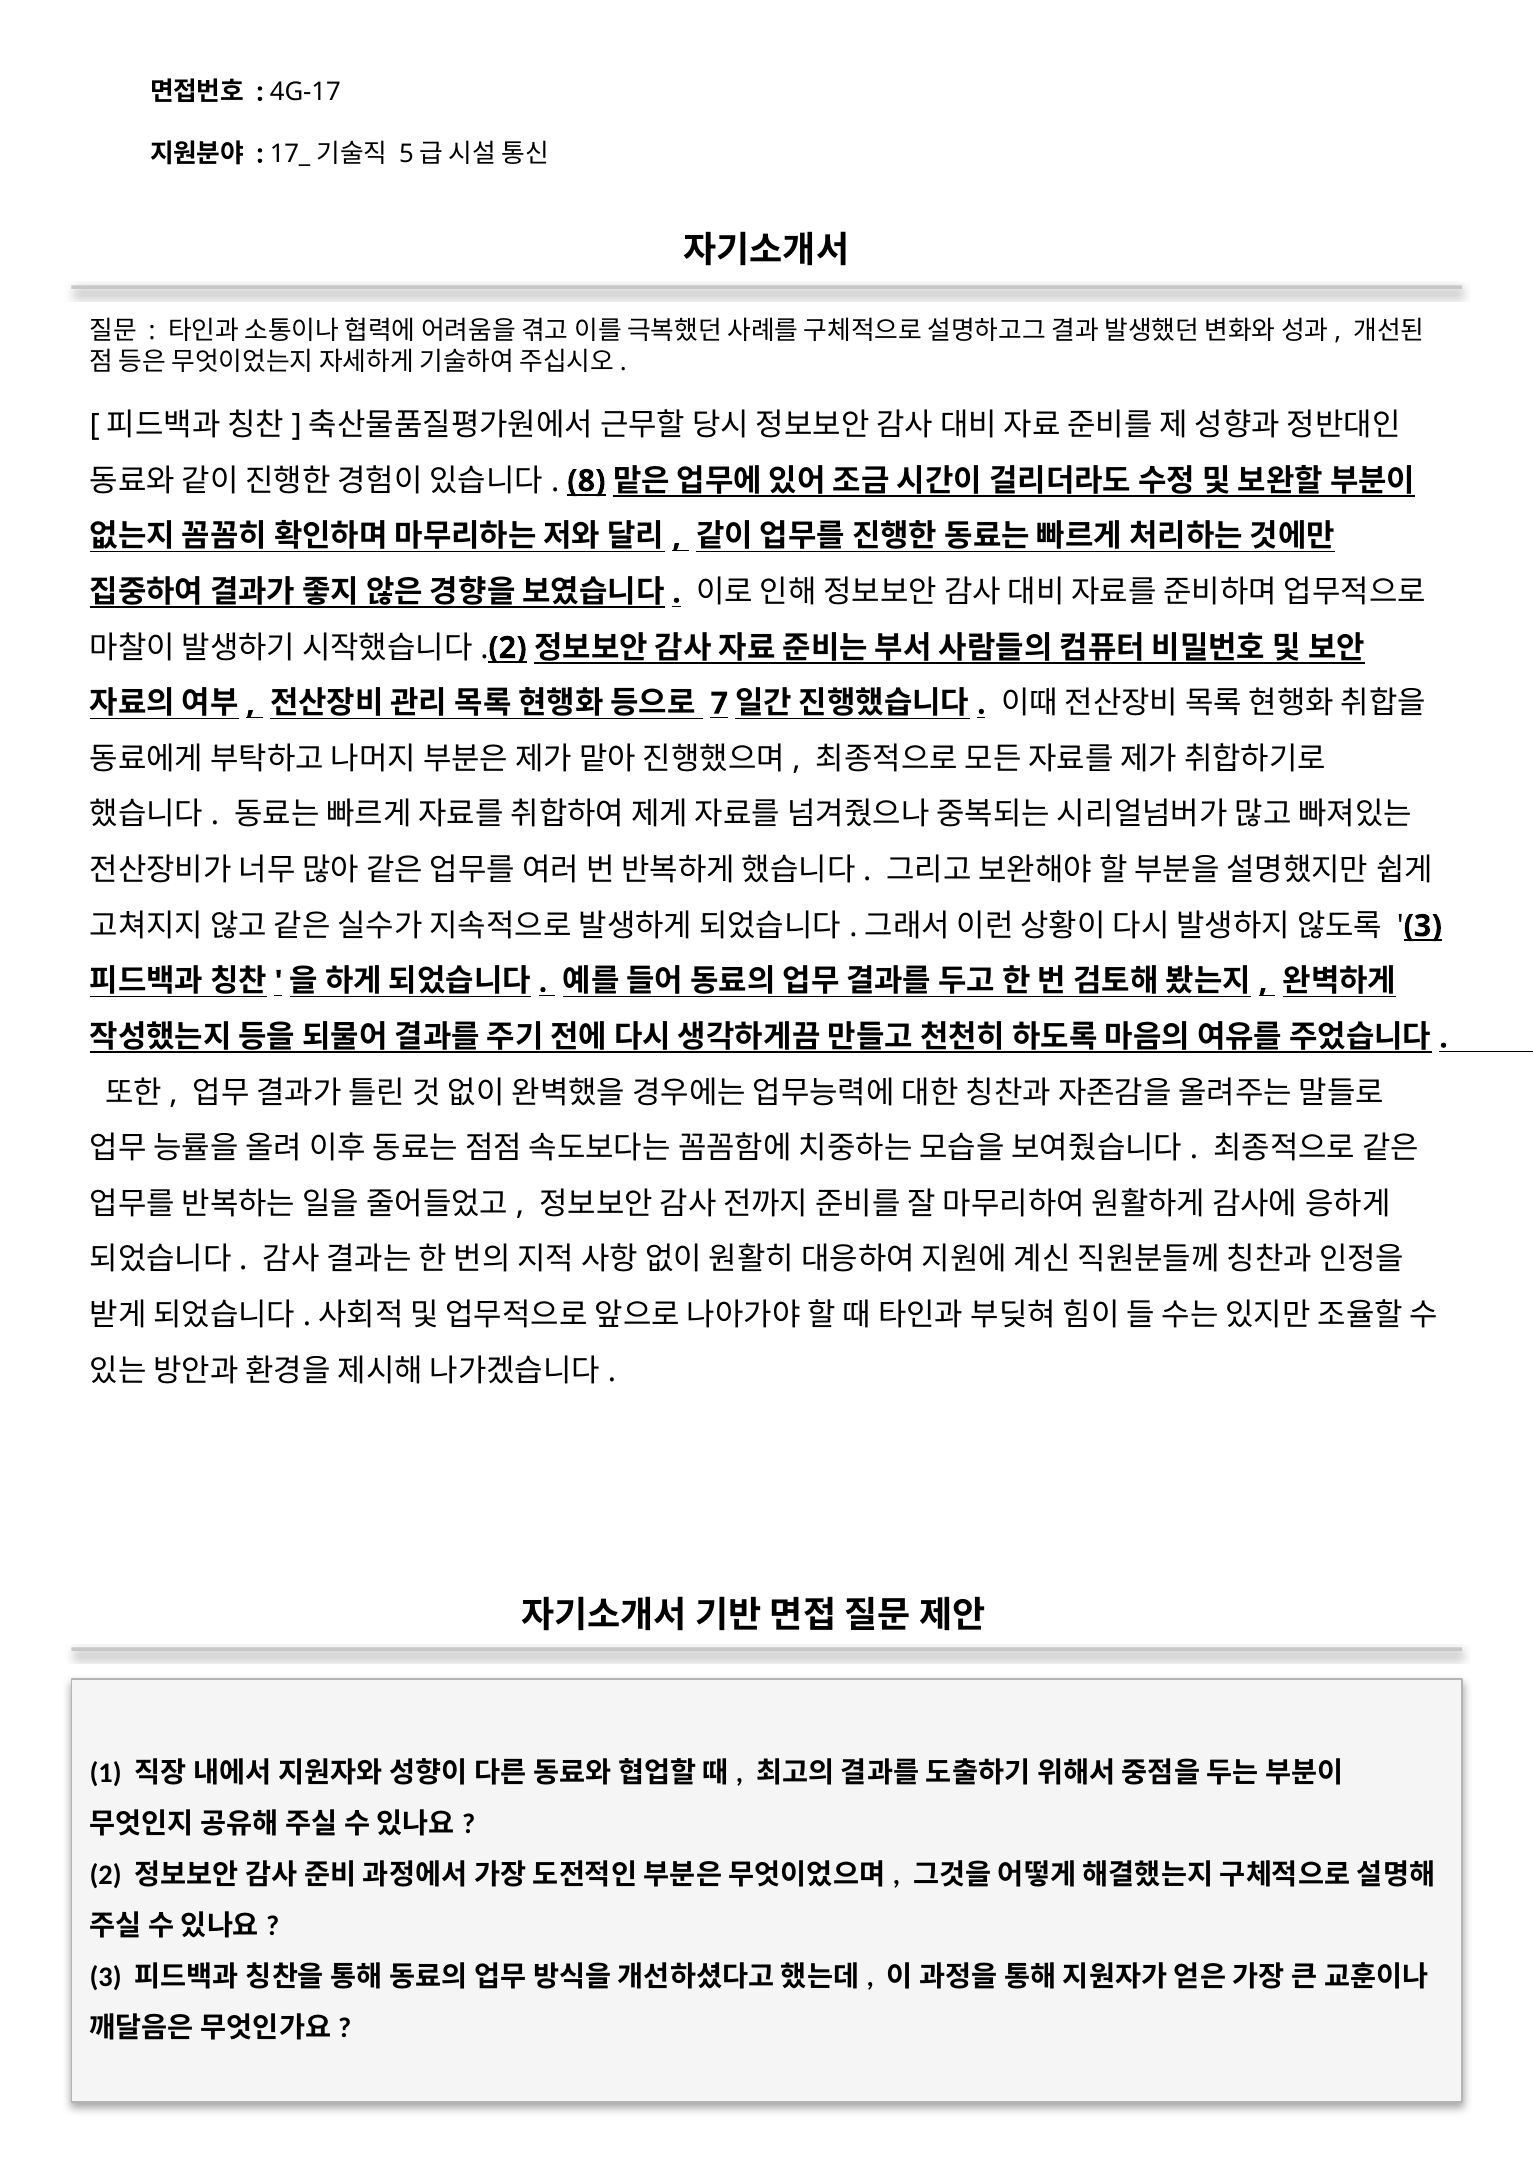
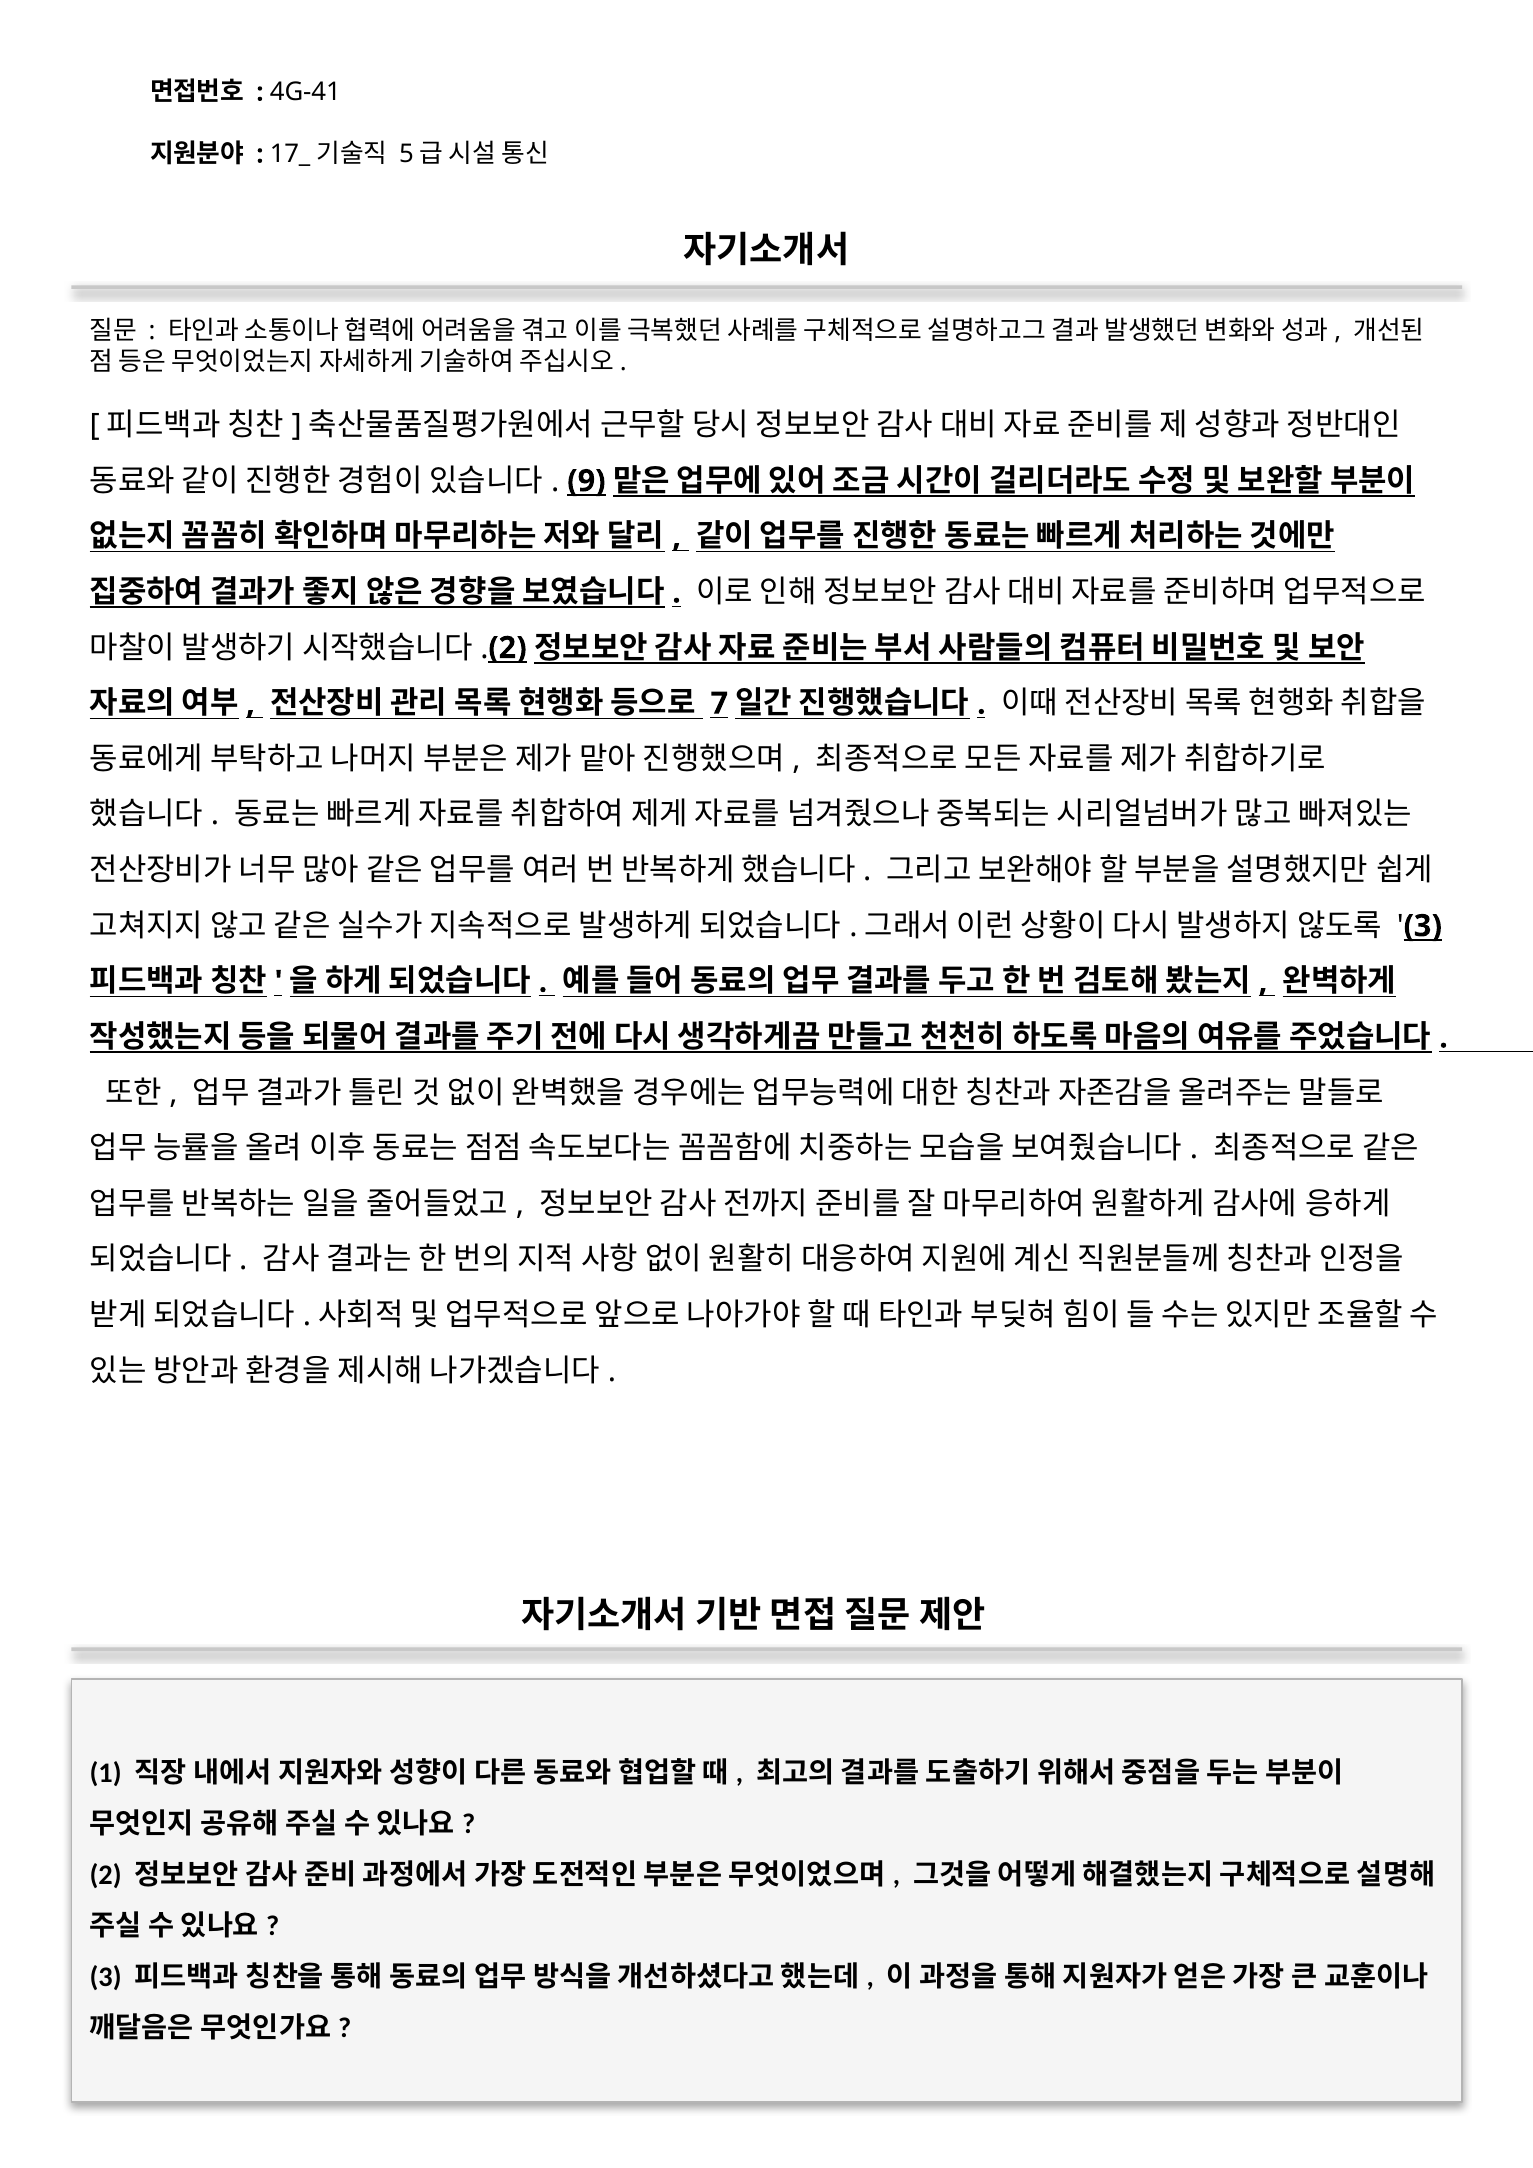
4G-17: 4G-17 -> 4G-41
8: 8 -> 9
